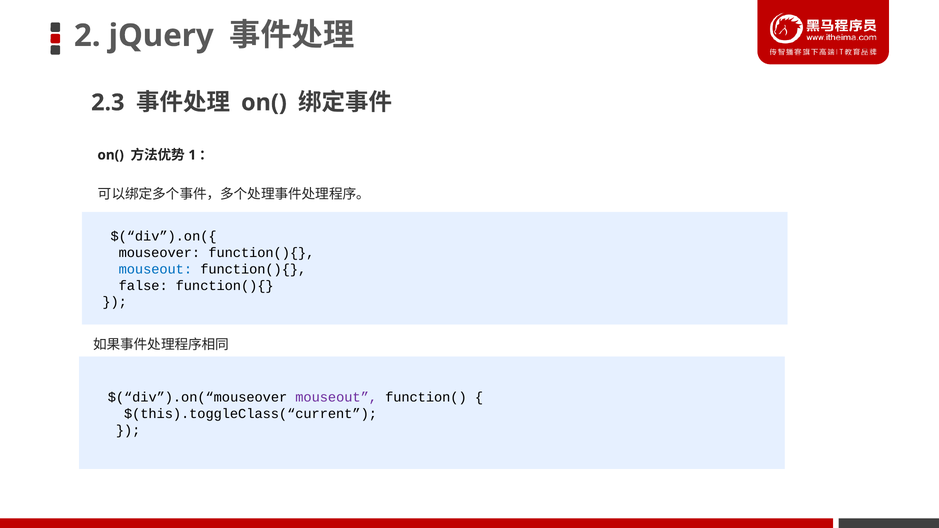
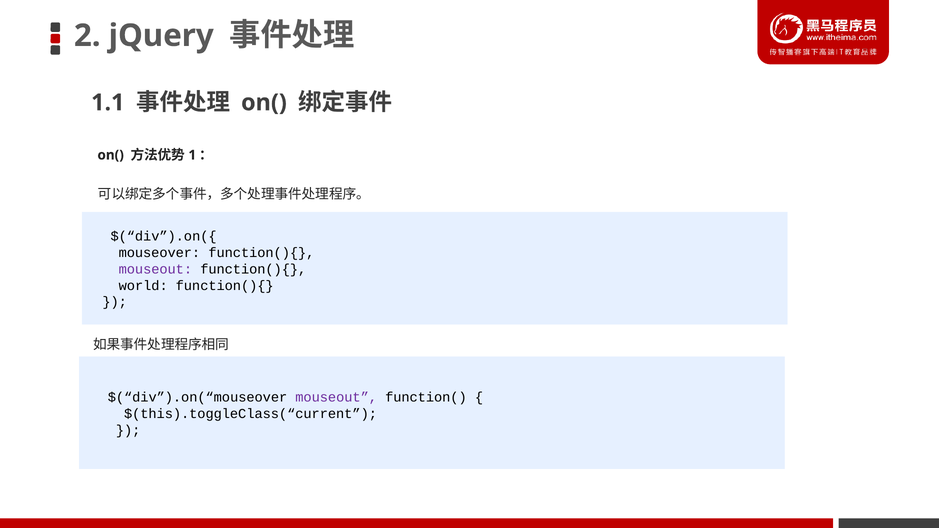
2.3: 2.3 -> 1.1
mouseout at (155, 269) colour: blue -> purple
false: false -> world
